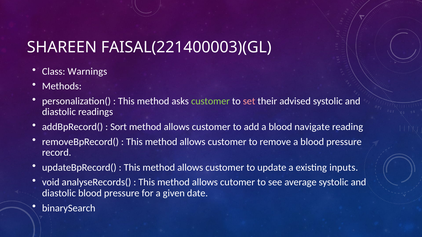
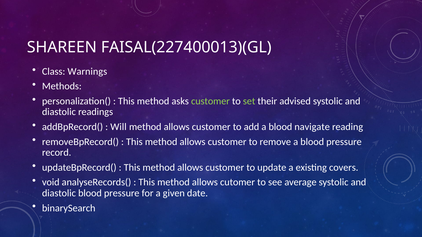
FAISAL(221400003)(GL: FAISAL(221400003)(GL -> FAISAL(227400013)(GL
set colour: pink -> light green
Sort: Sort -> Will
inputs: inputs -> covers
